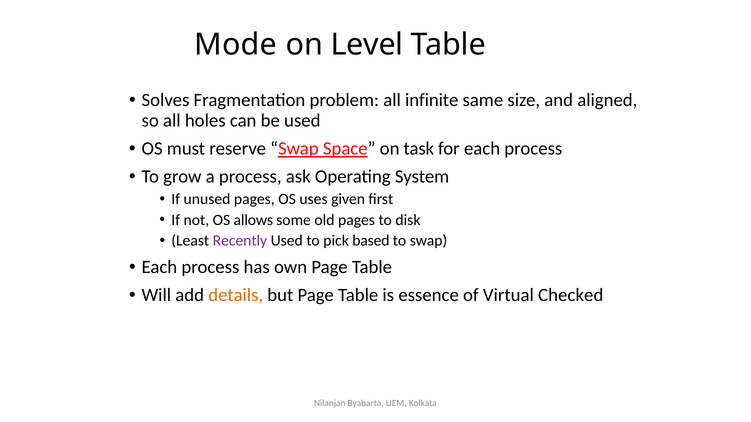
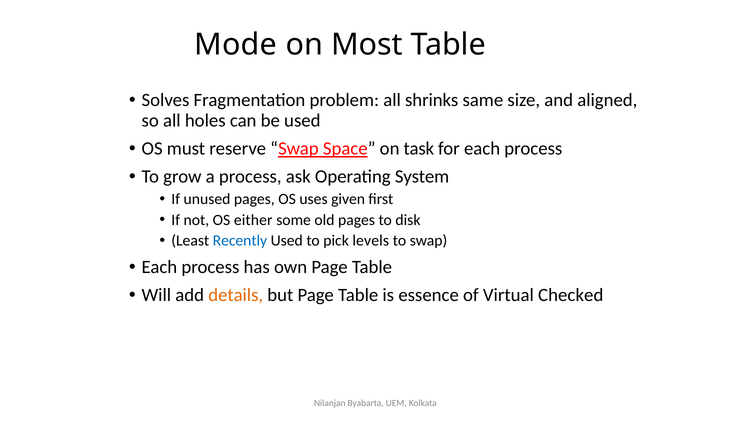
Level: Level -> Most
infinite: infinite -> shrinks
allows: allows -> either
Recently colour: purple -> blue
based: based -> levels
